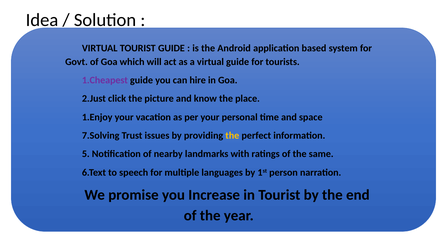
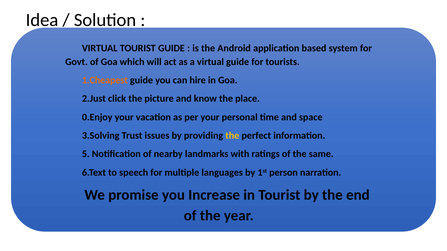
1.Cheapest colour: purple -> orange
1.Enjoy: 1.Enjoy -> 0.Enjoy
7.Solving: 7.Solving -> 3.Solving
